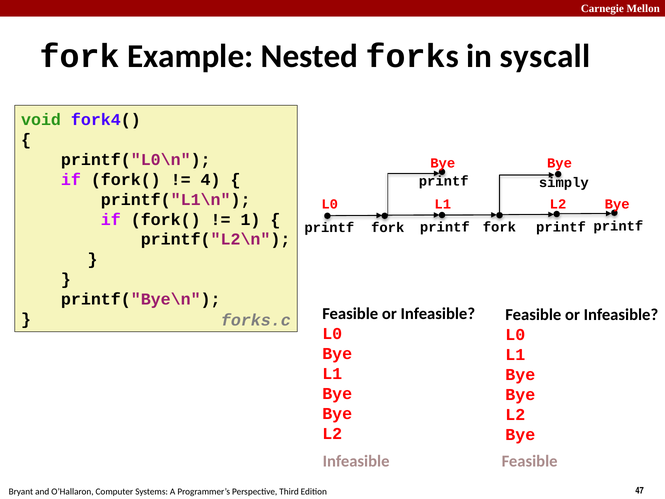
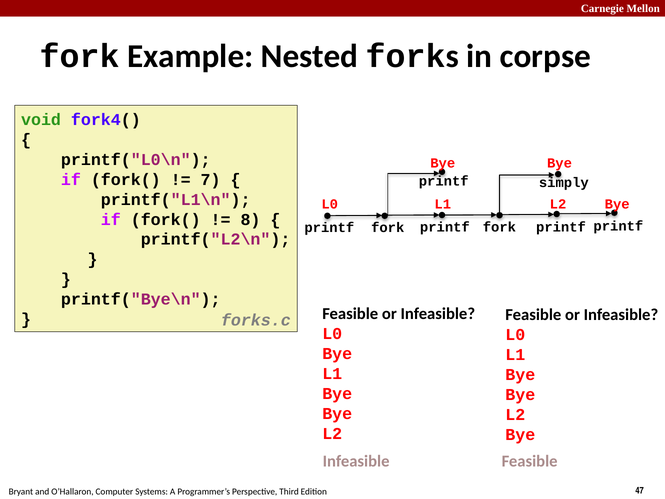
syscall: syscall -> corpse
4: 4 -> 7
1: 1 -> 8
